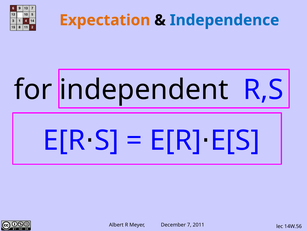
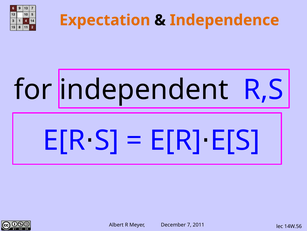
Independence colour: blue -> orange
